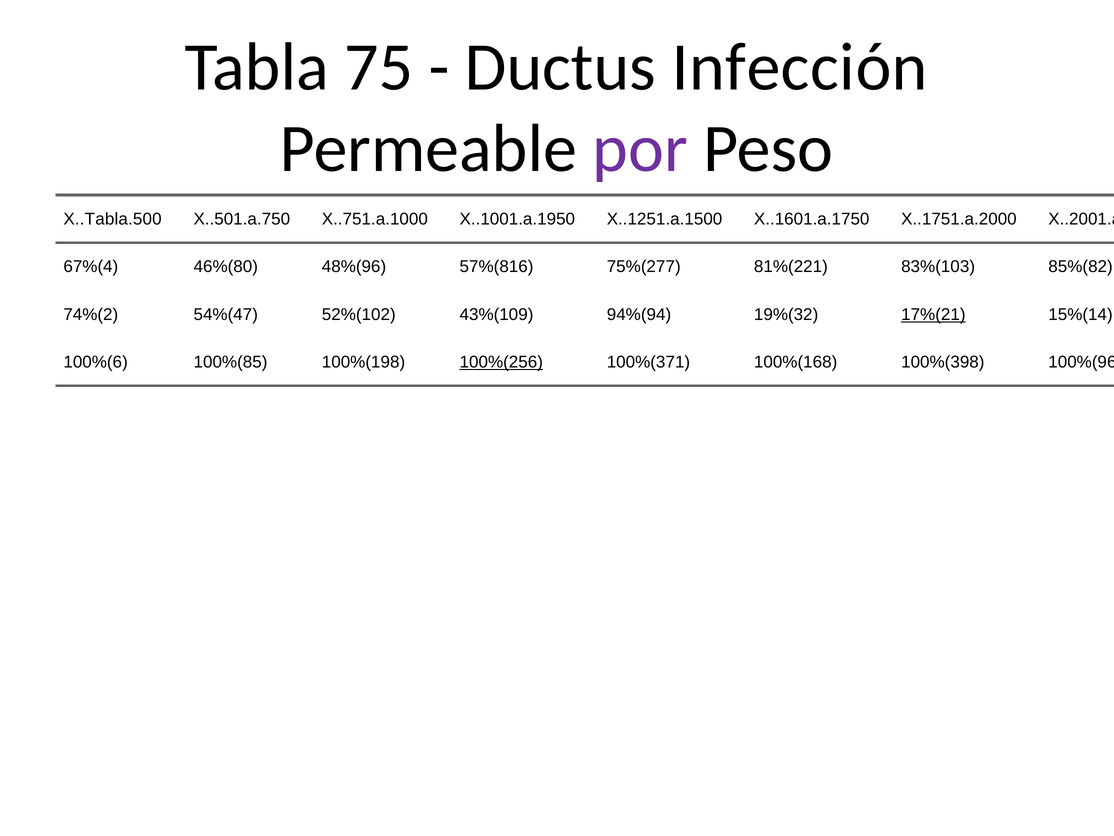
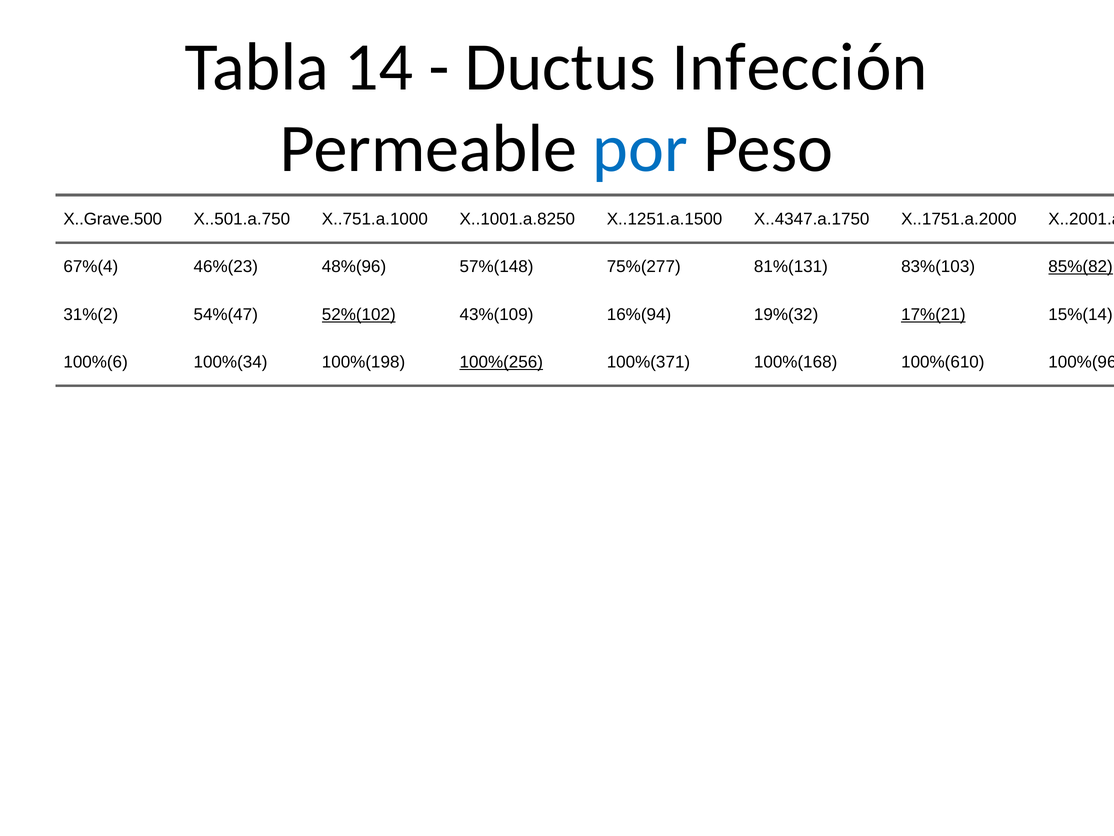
75: 75 -> 14
por colour: purple -> blue
X..Tabla.500: X..Tabla.500 -> X..Grave.500
X..1001.a.1950: X..1001.a.1950 -> X..1001.a.8250
X..1601.a.1750: X..1601.a.1750 -> X..4347.a.1750
46%(80: 46%(80 -> 46%(23
57%(816: 57%(816 -> 57%(148
81%(221: 81%(221 -> 81%(131
85%(82 underline: none -> present
74%(2: 74%(2 -> 31%(2
52%(102 underline: none -> present
94%(94: 94%(94 -> 16%(94
100%(85: 100%(85 -> 100%(34
100%(398: 100%(398 -> 100%(610
